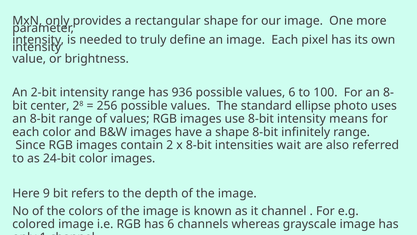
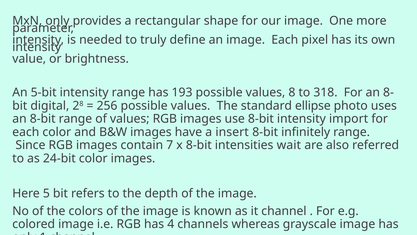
2-bit: 2-bit -> 5-bit
936: 936 -> 193
values 6: 6 -> 8
100: 100 -> 318
center: center -> digital
means: means -> import
a shape: shape -> insert
2: 2 -> 7
9: 9 -> 5
has 6: 6 -> 4
